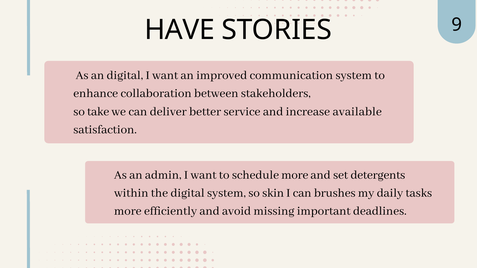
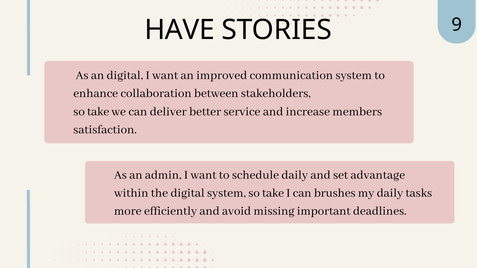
available: available -> members
schedule more: more -> daily
detergents: detergents -> advantage
system so skin: skin -> take
